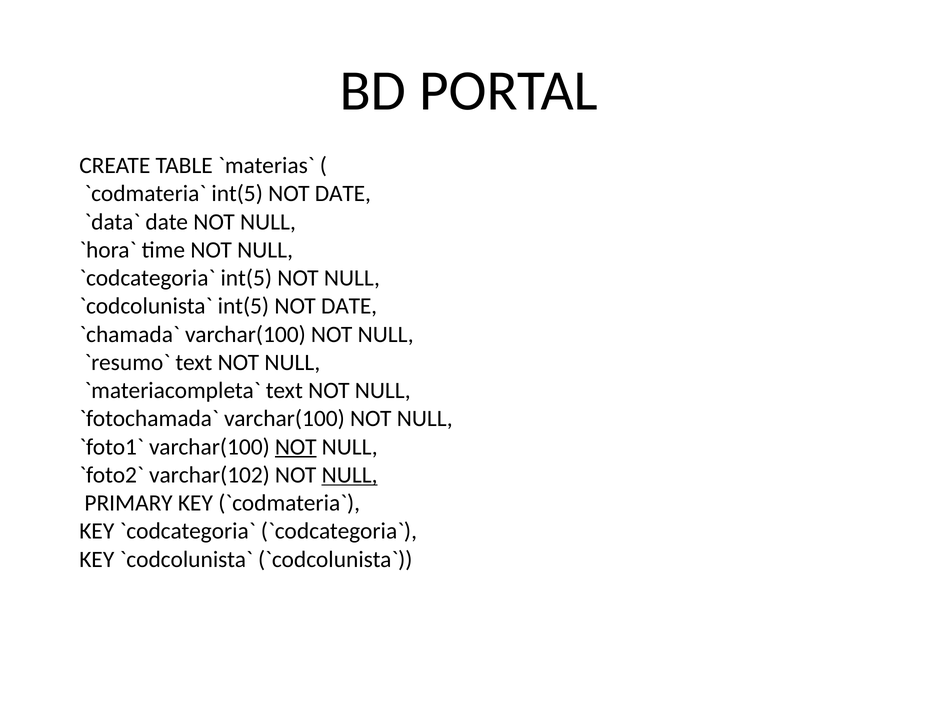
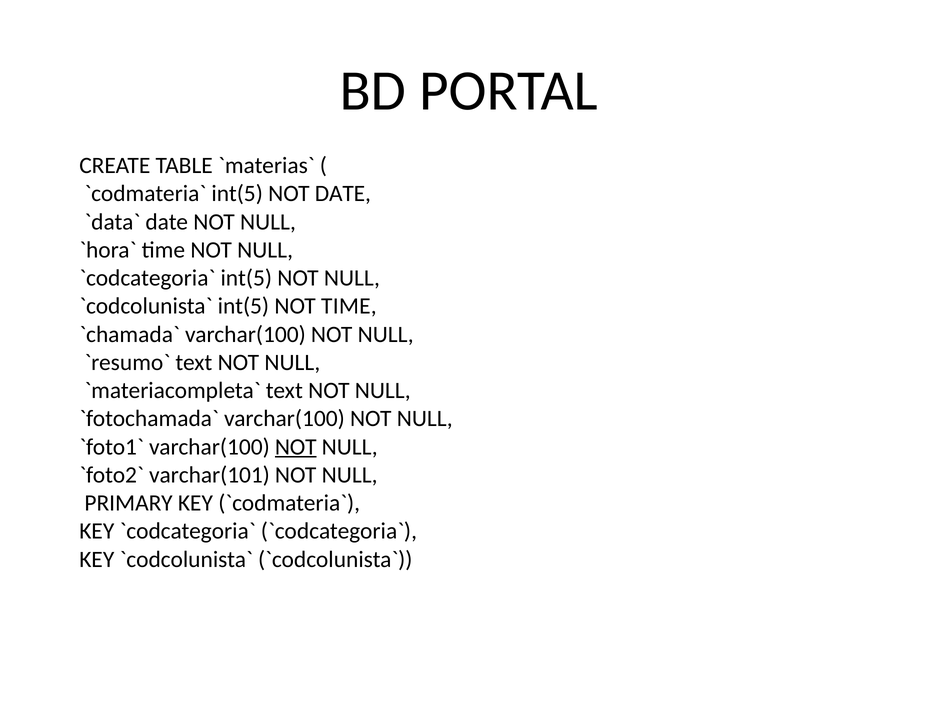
DATE at (349, 306): DATE -> TIME
varchar(102: varchar(102 -> varchar(101
NULL at (350, 475) underline: present -> none
